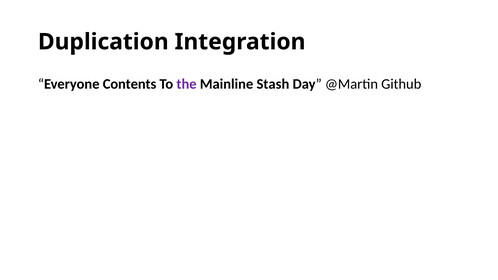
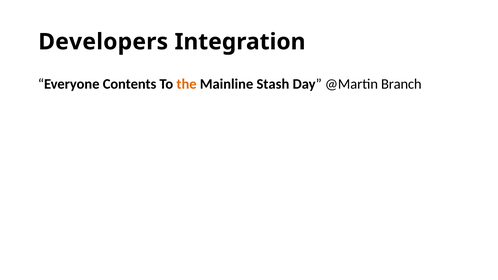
Duplication: Duplication -> Developers
the colour: purple -> orange
Github: Github -> Branch
